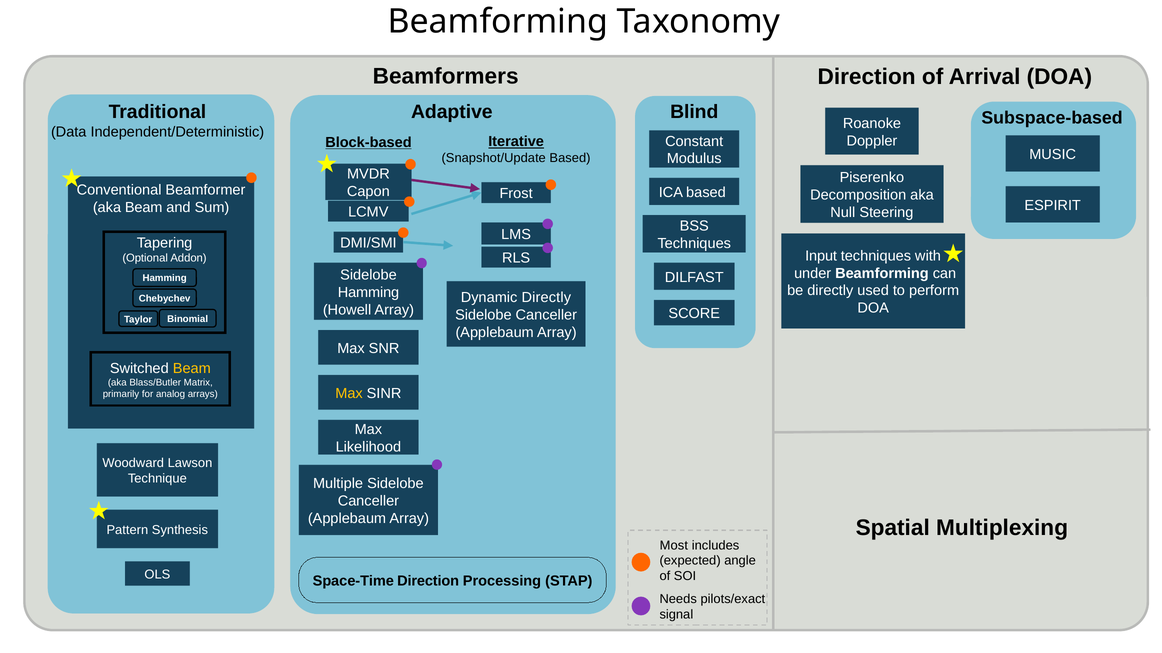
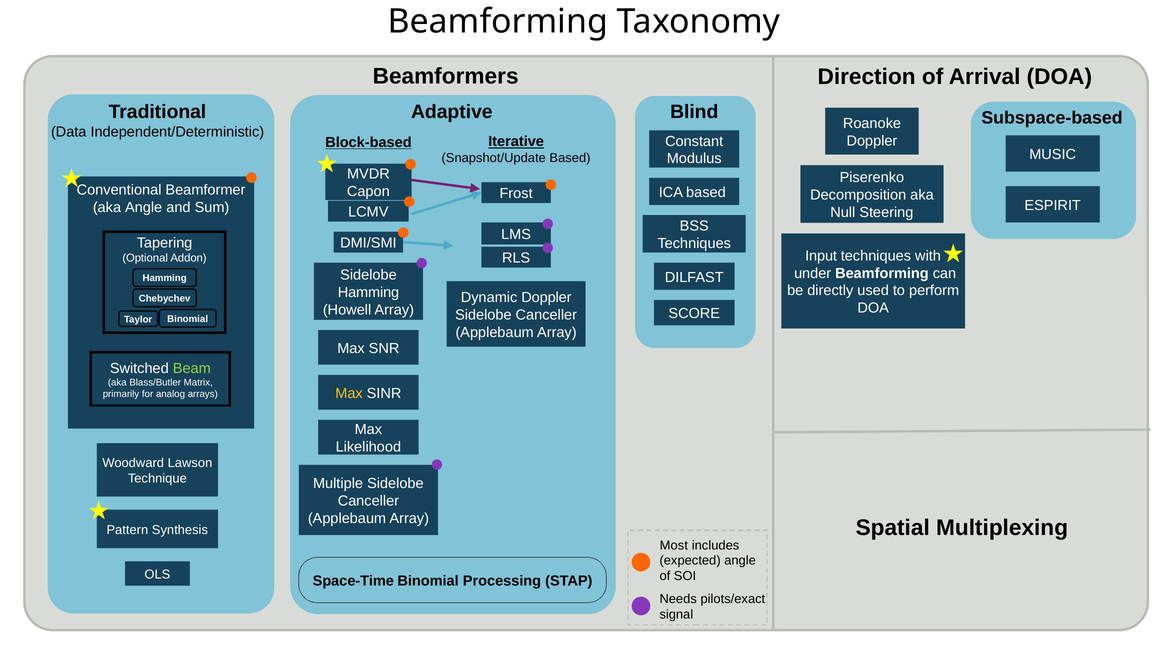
aka Beam: Beam -> Angle
Dynamic Directly: Directly -> Doppler
Beam at (192, 369) colour: yellow -> light green
Space-Time Direction: Direction -> Binomial
